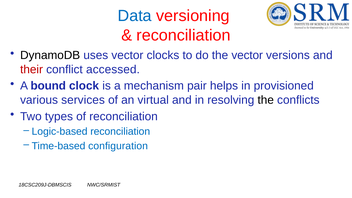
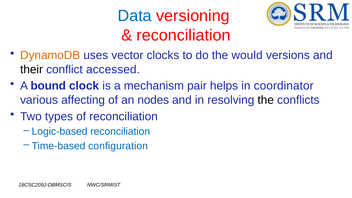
DynamoDB colour: black -> orange
the vector: vector -> would
their colour: red -> black
provisioned: provisioned -> coordinator
services: services -> affecting
virtual: virtual -> nodes
